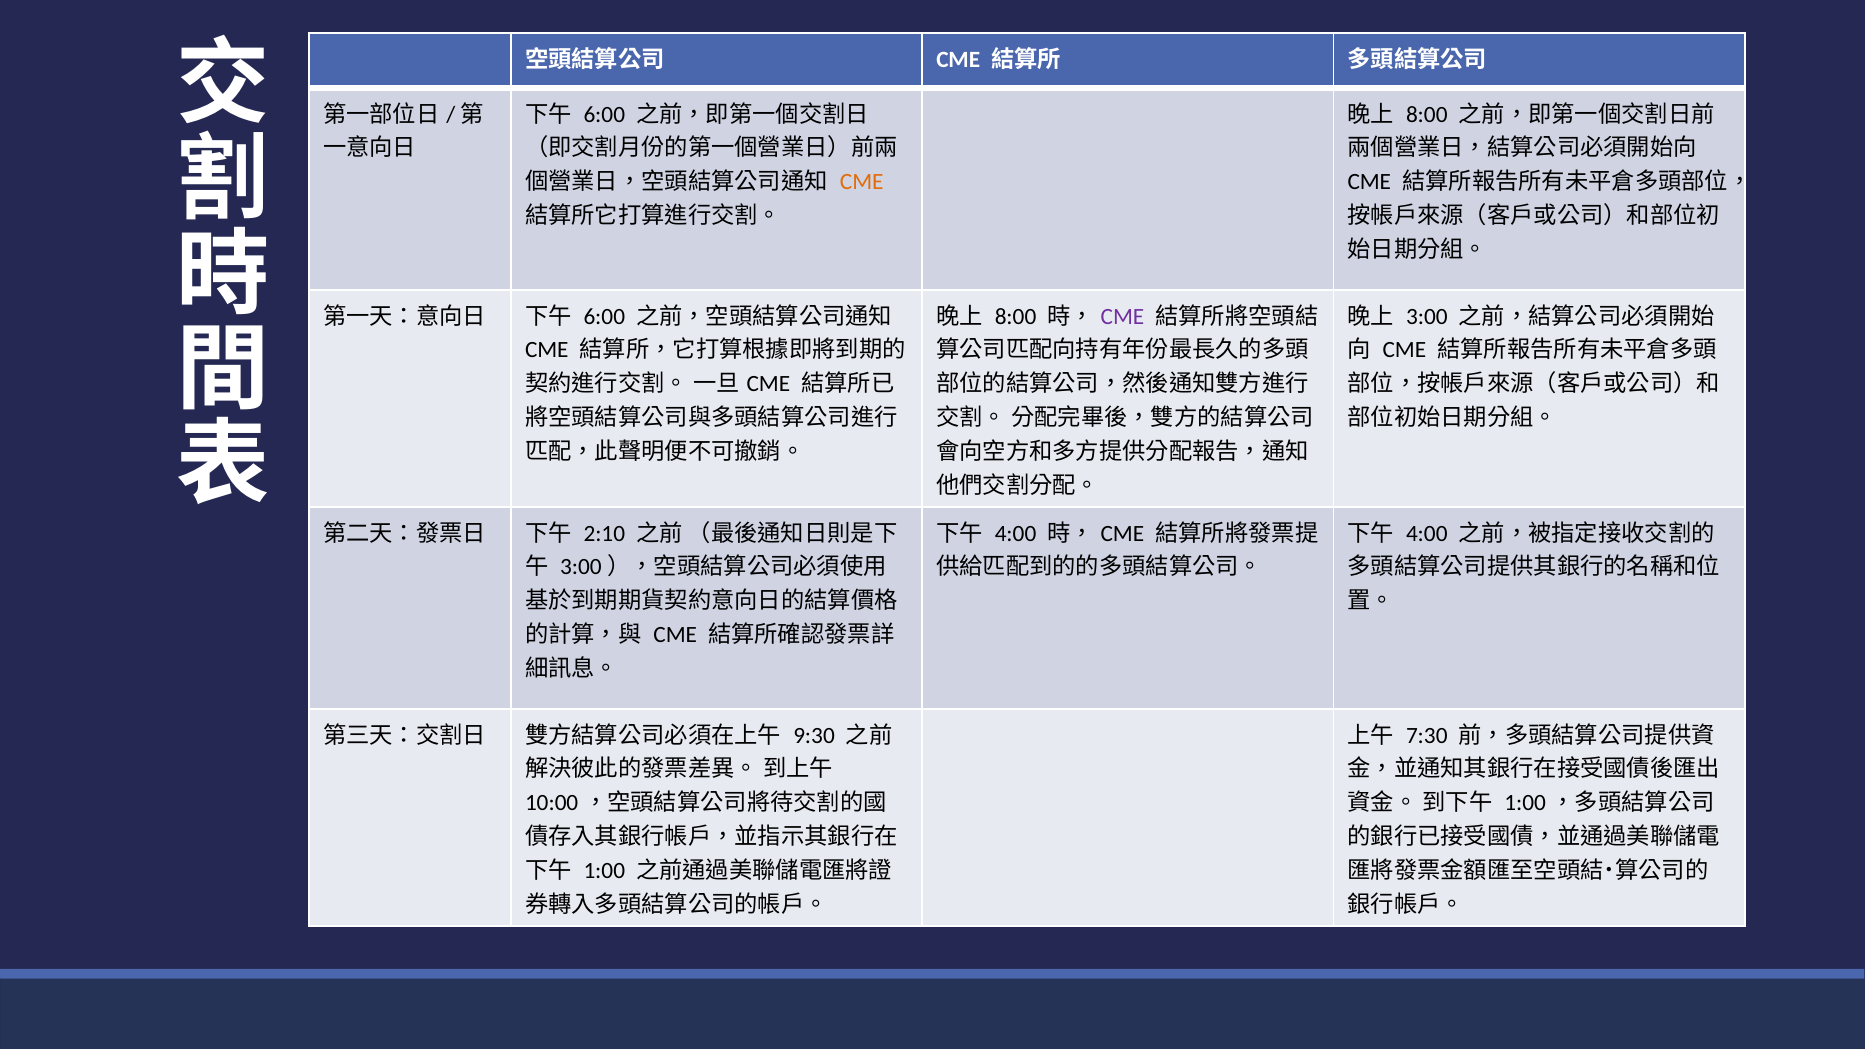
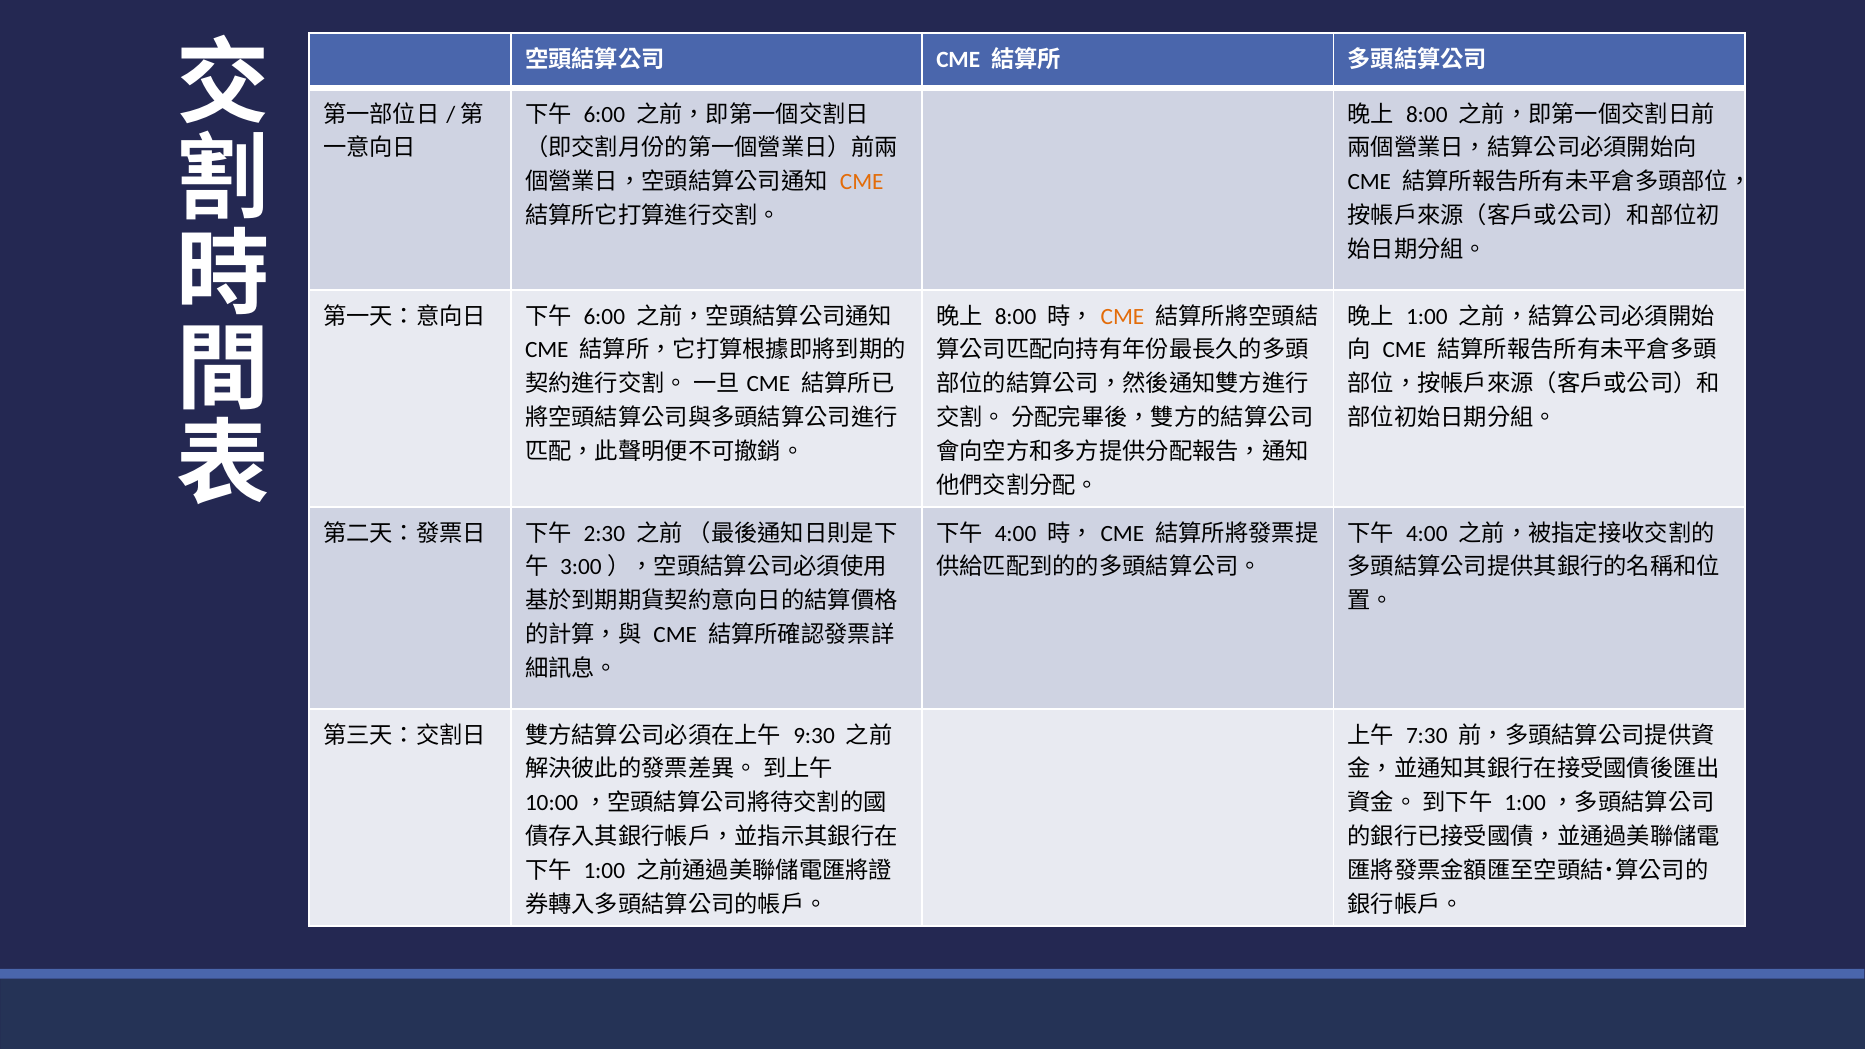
CME at (1122, 316) colour: purple -> orange
3:00 at (1427, 316): 3:00 -> 1:00
2:10: 2:10 -> 2:30
